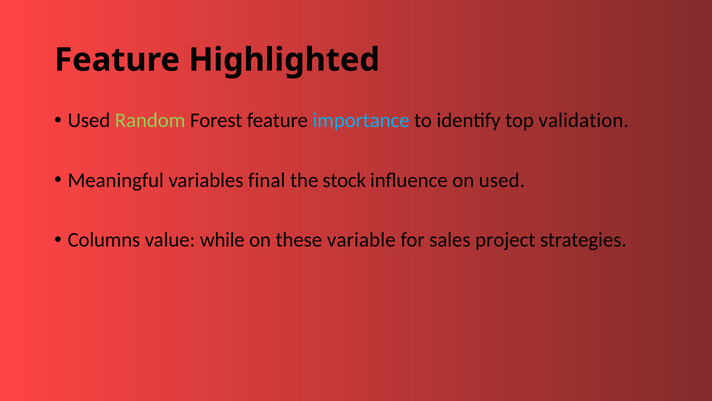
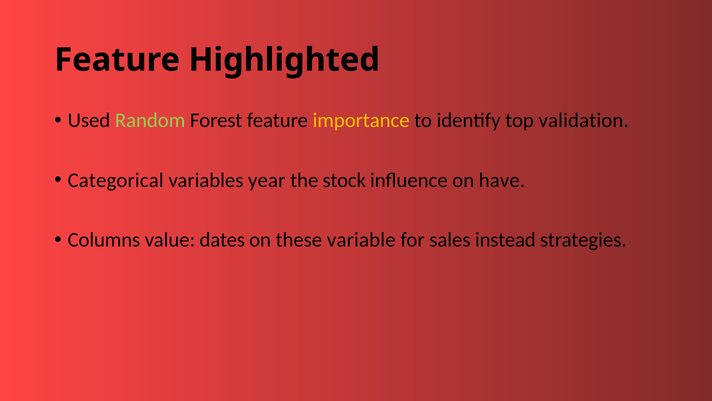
importance colour: light blue -> yellow
Meaningful: Meaningful -> Categorical
final: final -> year
on used: used -> have
while: while -> dates
project: project -> instead
